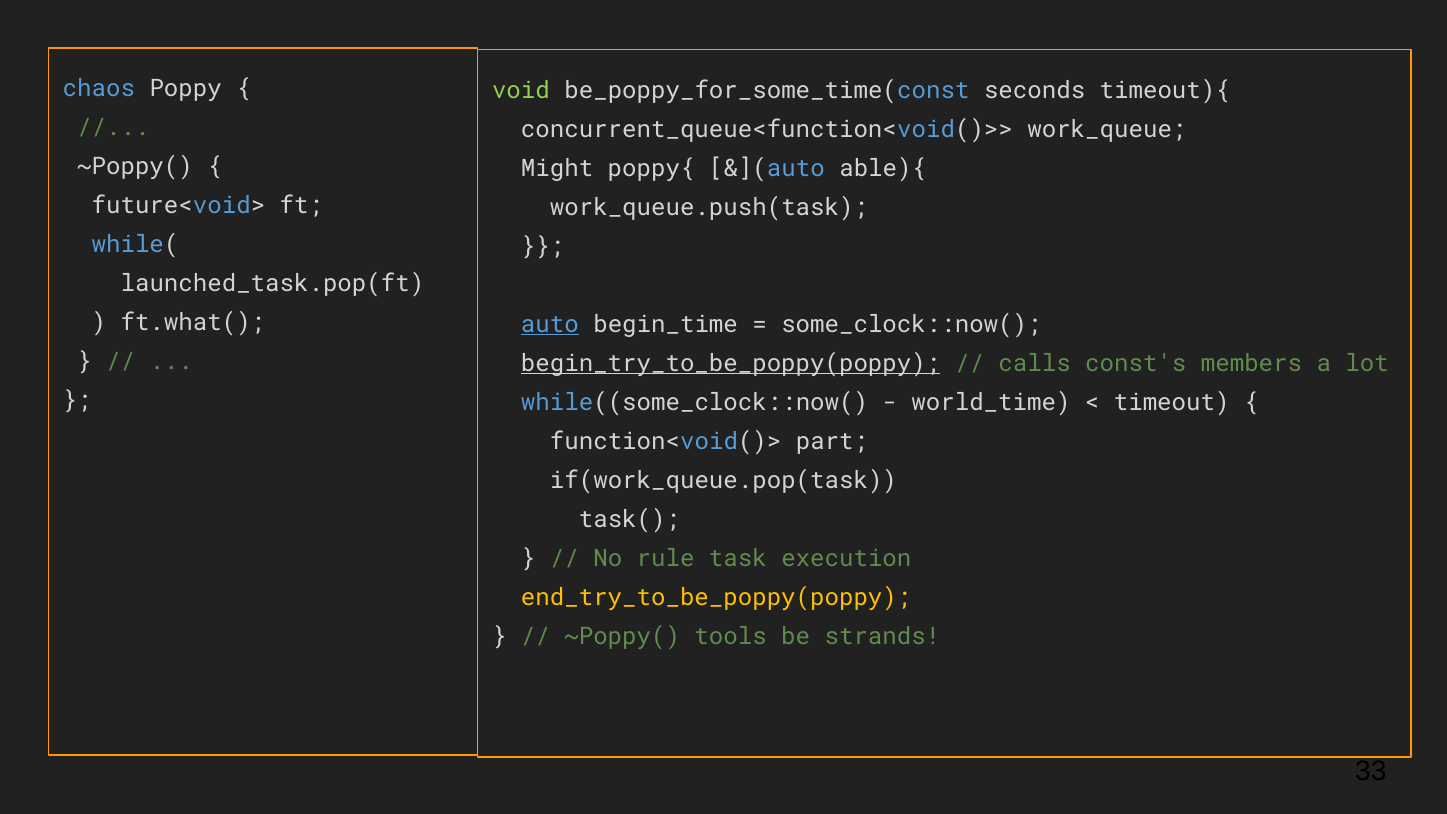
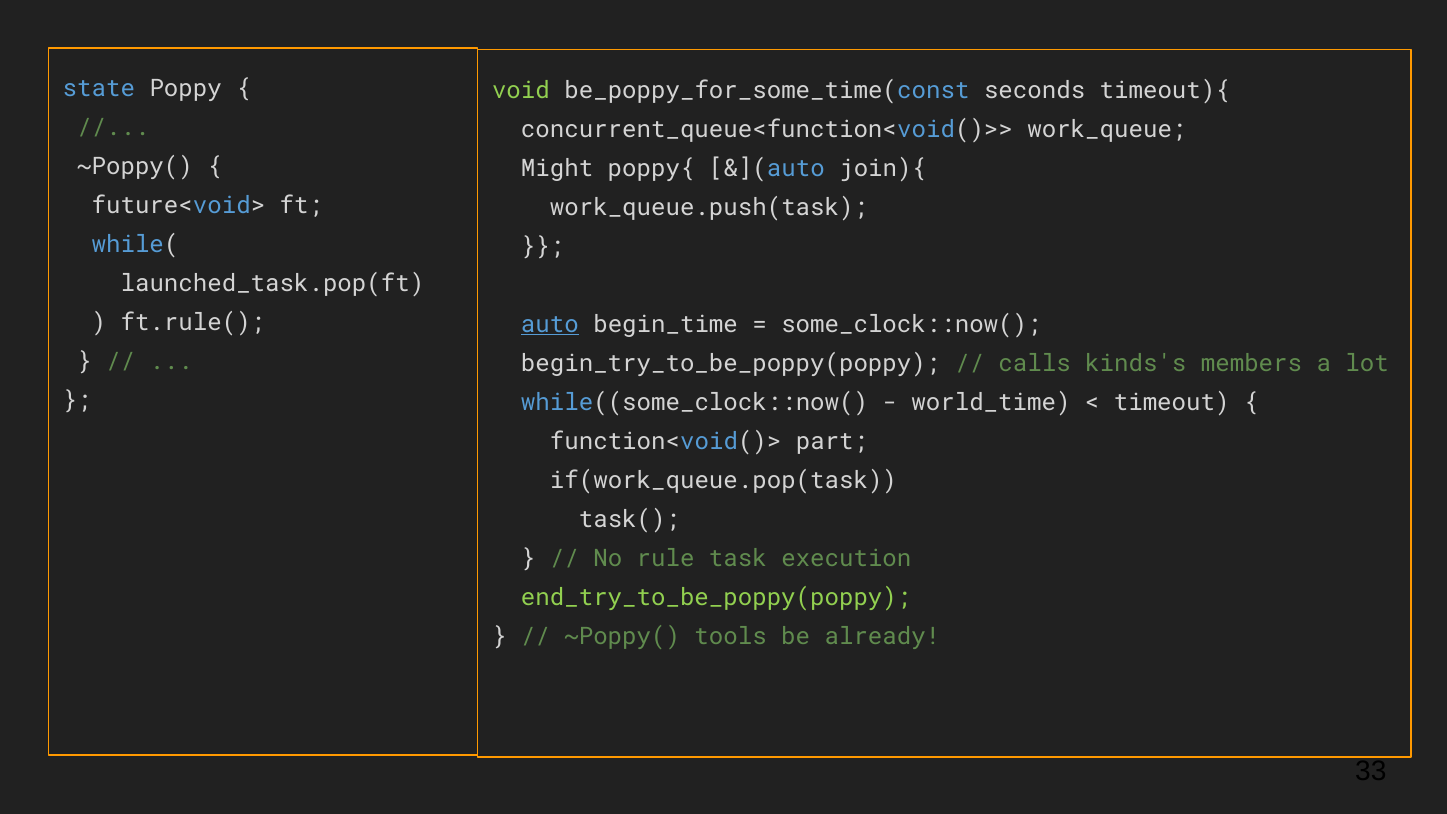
chaos: chaos -> state
able){: able){ -> join){
ft.what(: ft.what( -> ft.rule(
begin_try_to_be_poppy(poppy underline: present -> none
const's: const's -> kinds's
end_try_to_be_poppy(poppy colour: yellow -> light green
strands: strands -> already
